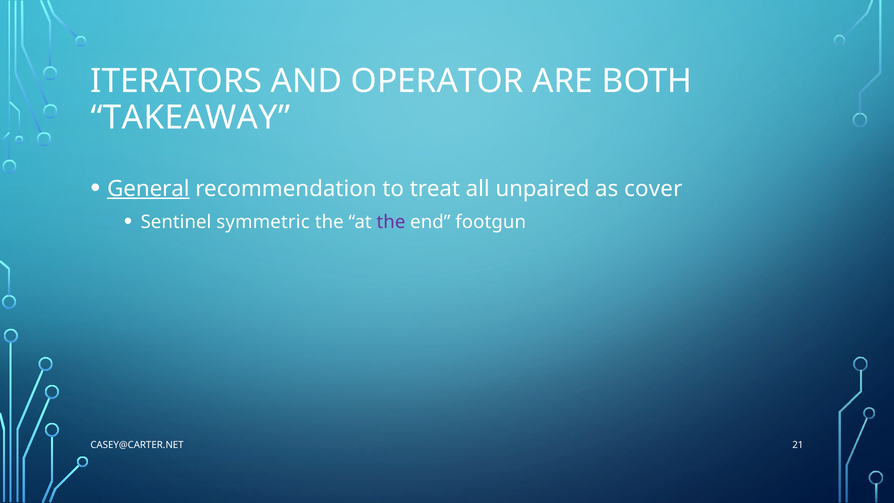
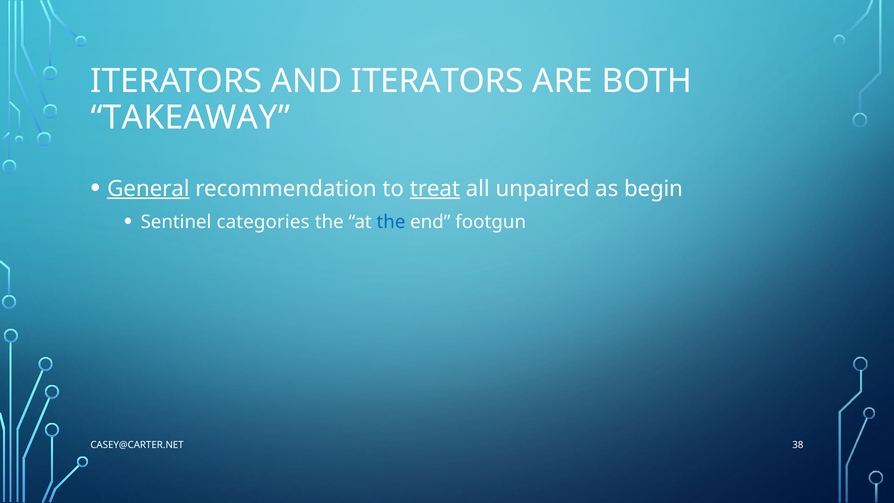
AND OPERATOR: OPERATOR -> ITERATORS
treat underline: none -> present
cover: cover -> begin
symmetric: symmetric -> categories
the at (391, 222) colour: purple -> blue
21: 21 -> 38
